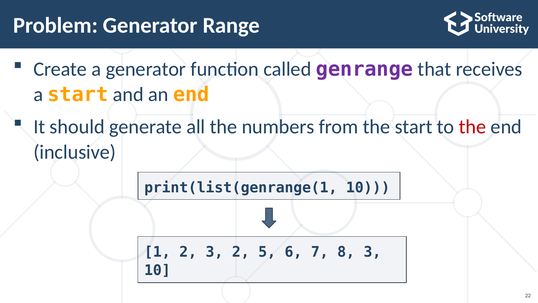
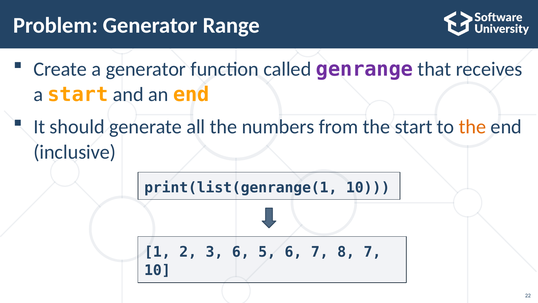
the at (472, 127) colour: red -> orange
3 2: 2 -> 6
8 3: 3 -> 7
